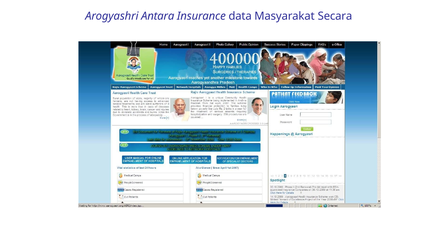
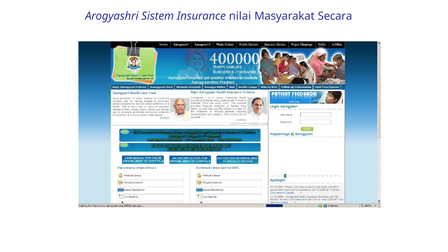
Antara: Antara -> Sistem
data: data -> nilai
